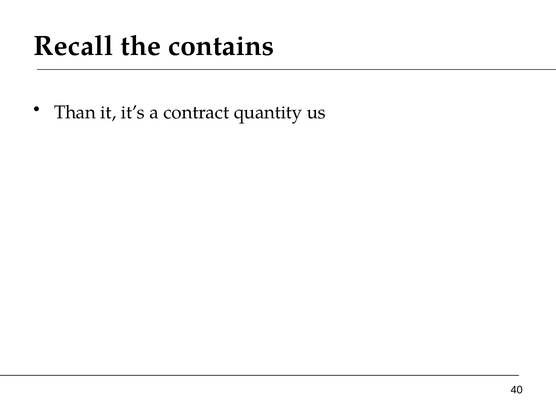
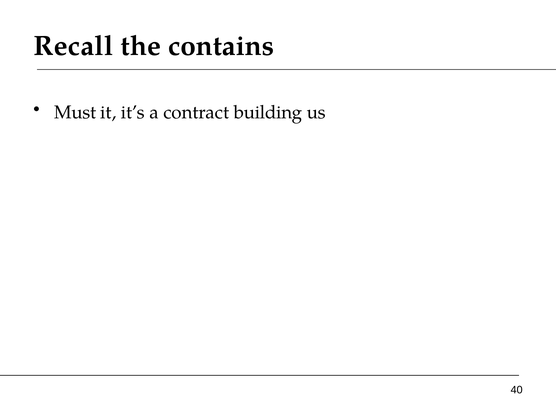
Than: Than -> Must
quantity: quantity -> building
